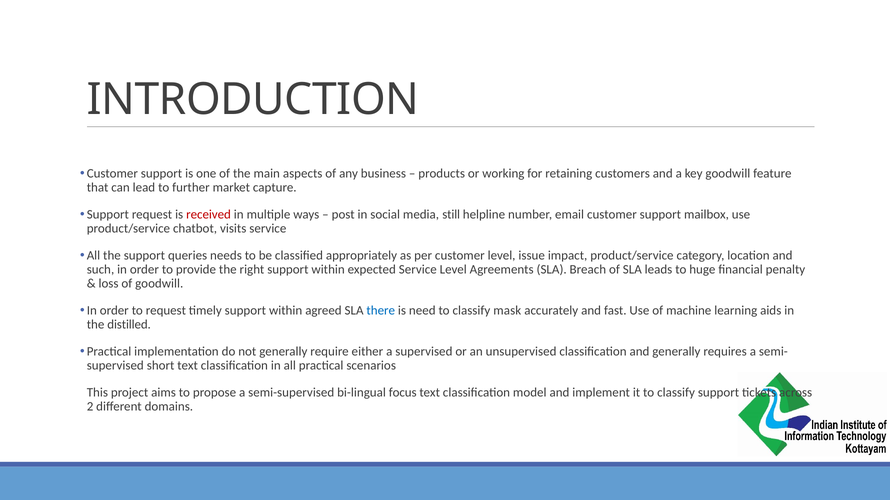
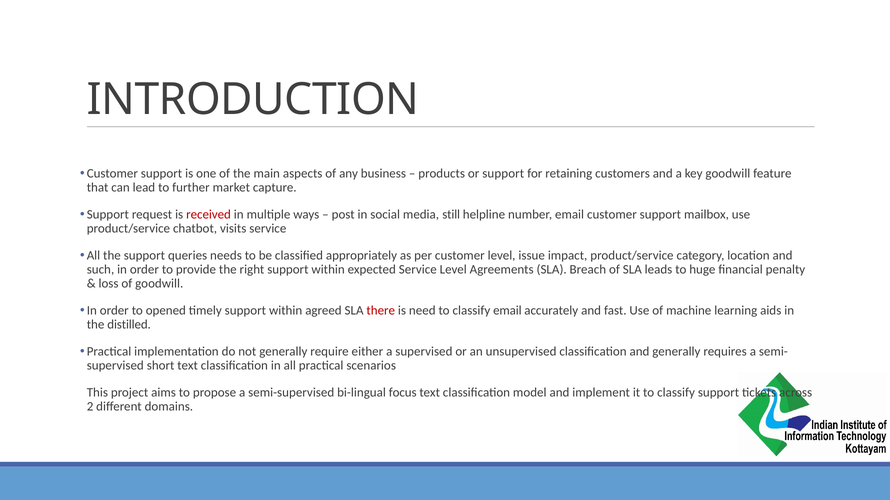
or working: working -> support
to request: request -> opened
there colour: blue -> red
classify mask: mask -> email
